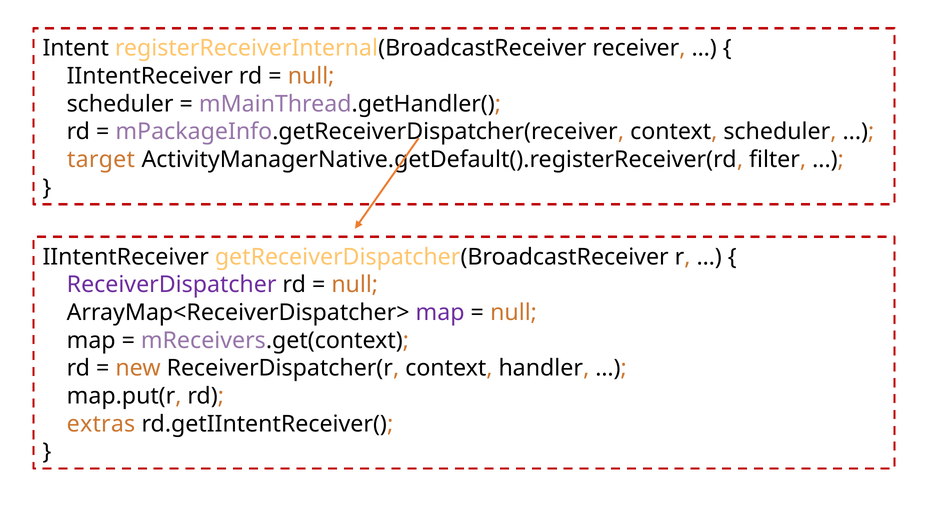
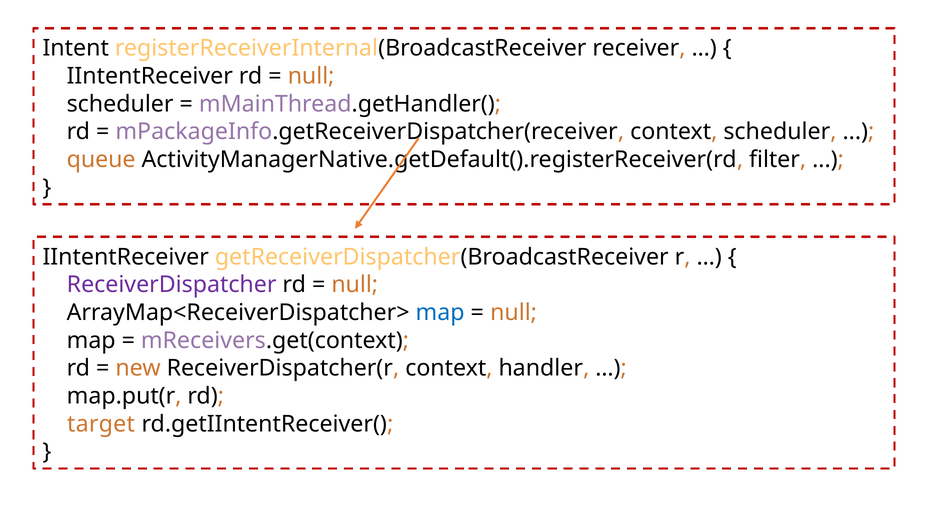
target: target -> queue
map at (440, 313) colour: purple -> blue
extras: extras -> target
